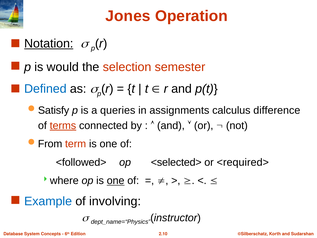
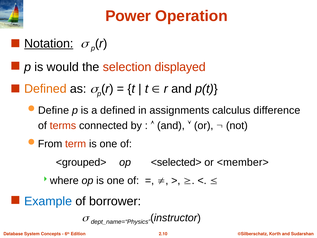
Jones: Jones -> Power
semester: semester -> displayed
Defined at (45, 89) colour: blue -> orange
Satisfy: Satisfy -> Define
a queries: queries -> defined
terms underline: present -> none
<followed>: <followed> -> <grouped>
<required>: <required> -> <member>
one at (116, 181) underline: present -> none
involving: involving -> borrower
